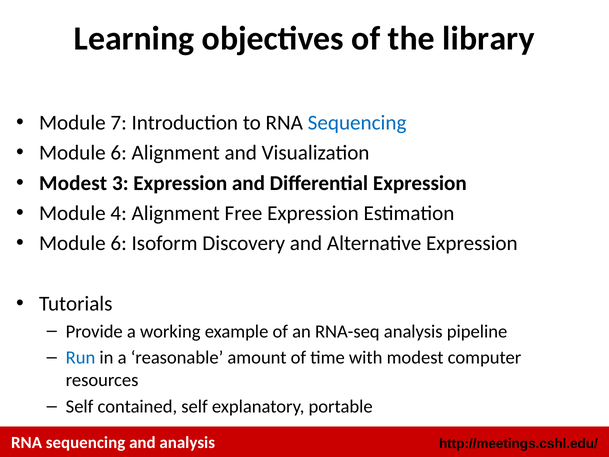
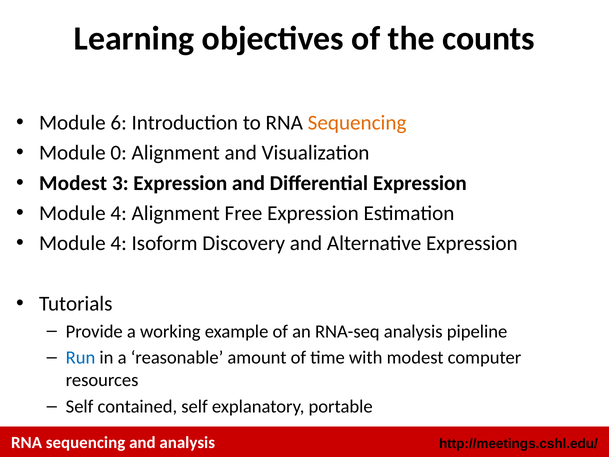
library: library -> counts
7: 7 -> 6
Sequencing at (357, 123) colour: blue -> orange
6 at (119, 153): 6 -> 0
6 at (119, 243): 6 -> 4
